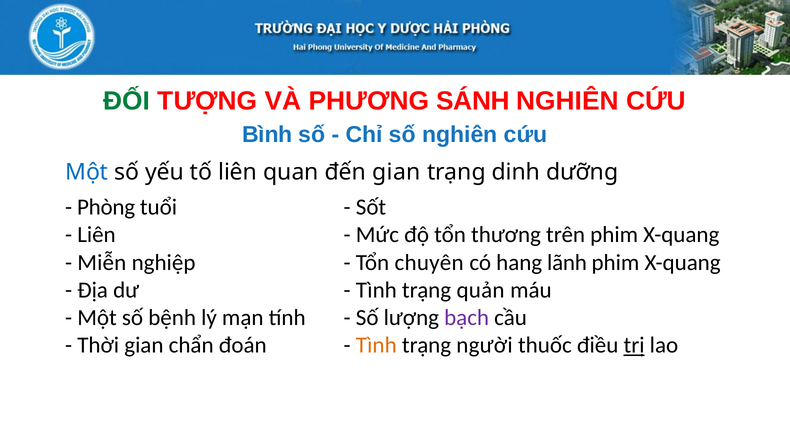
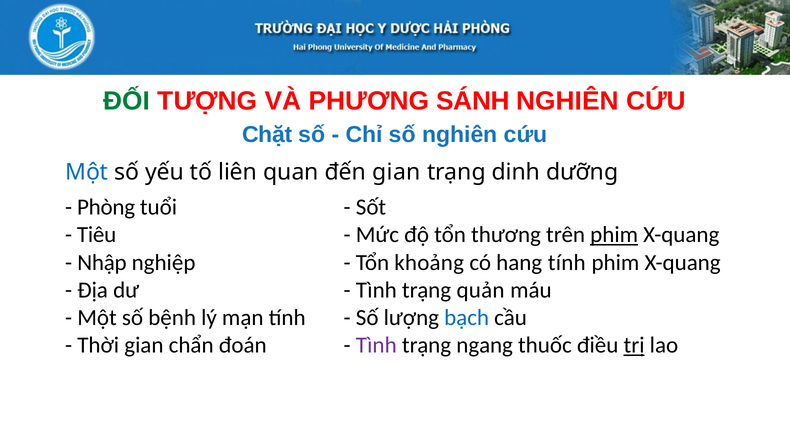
Bình: Bình -> Chặt
Liên at (96, 235): Liên -> Tiêu
phim at (614, 235) underline: none -> present
Miễn: Miễn -> Nhập
chuyên: chuyên -> khoảng
hang lãnh: lãnh -> tính
bạch colour: purple -> blue
Tình at (376, 346) colour: orange -> purple
người: người -> ngang
